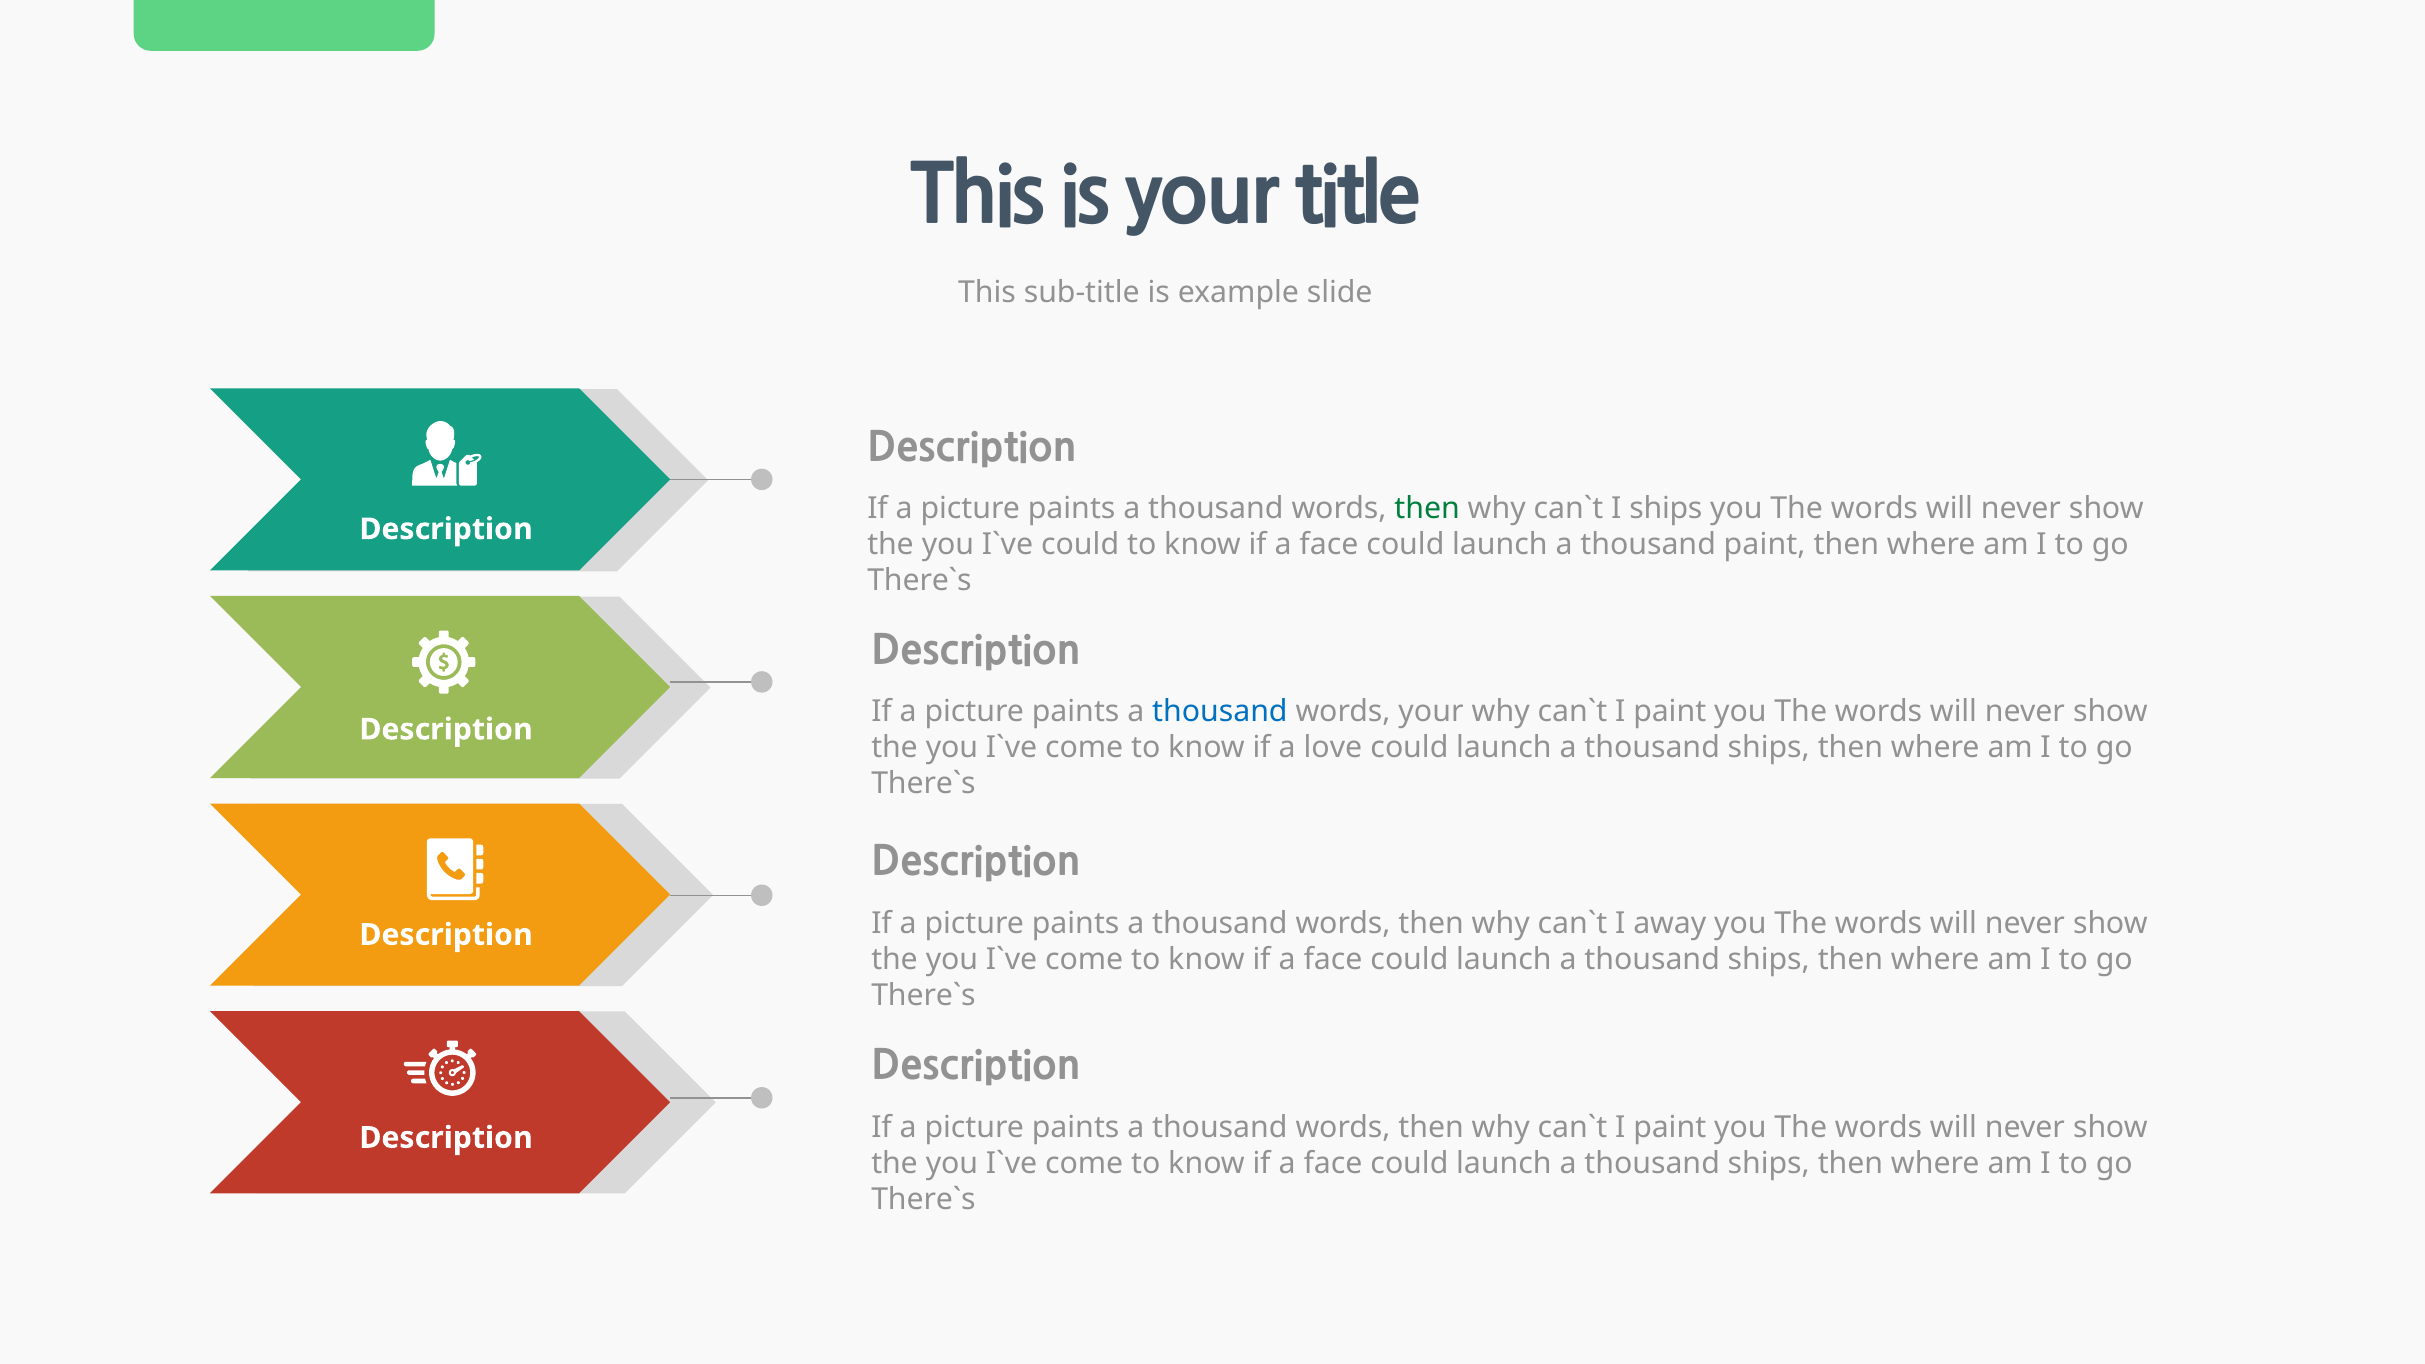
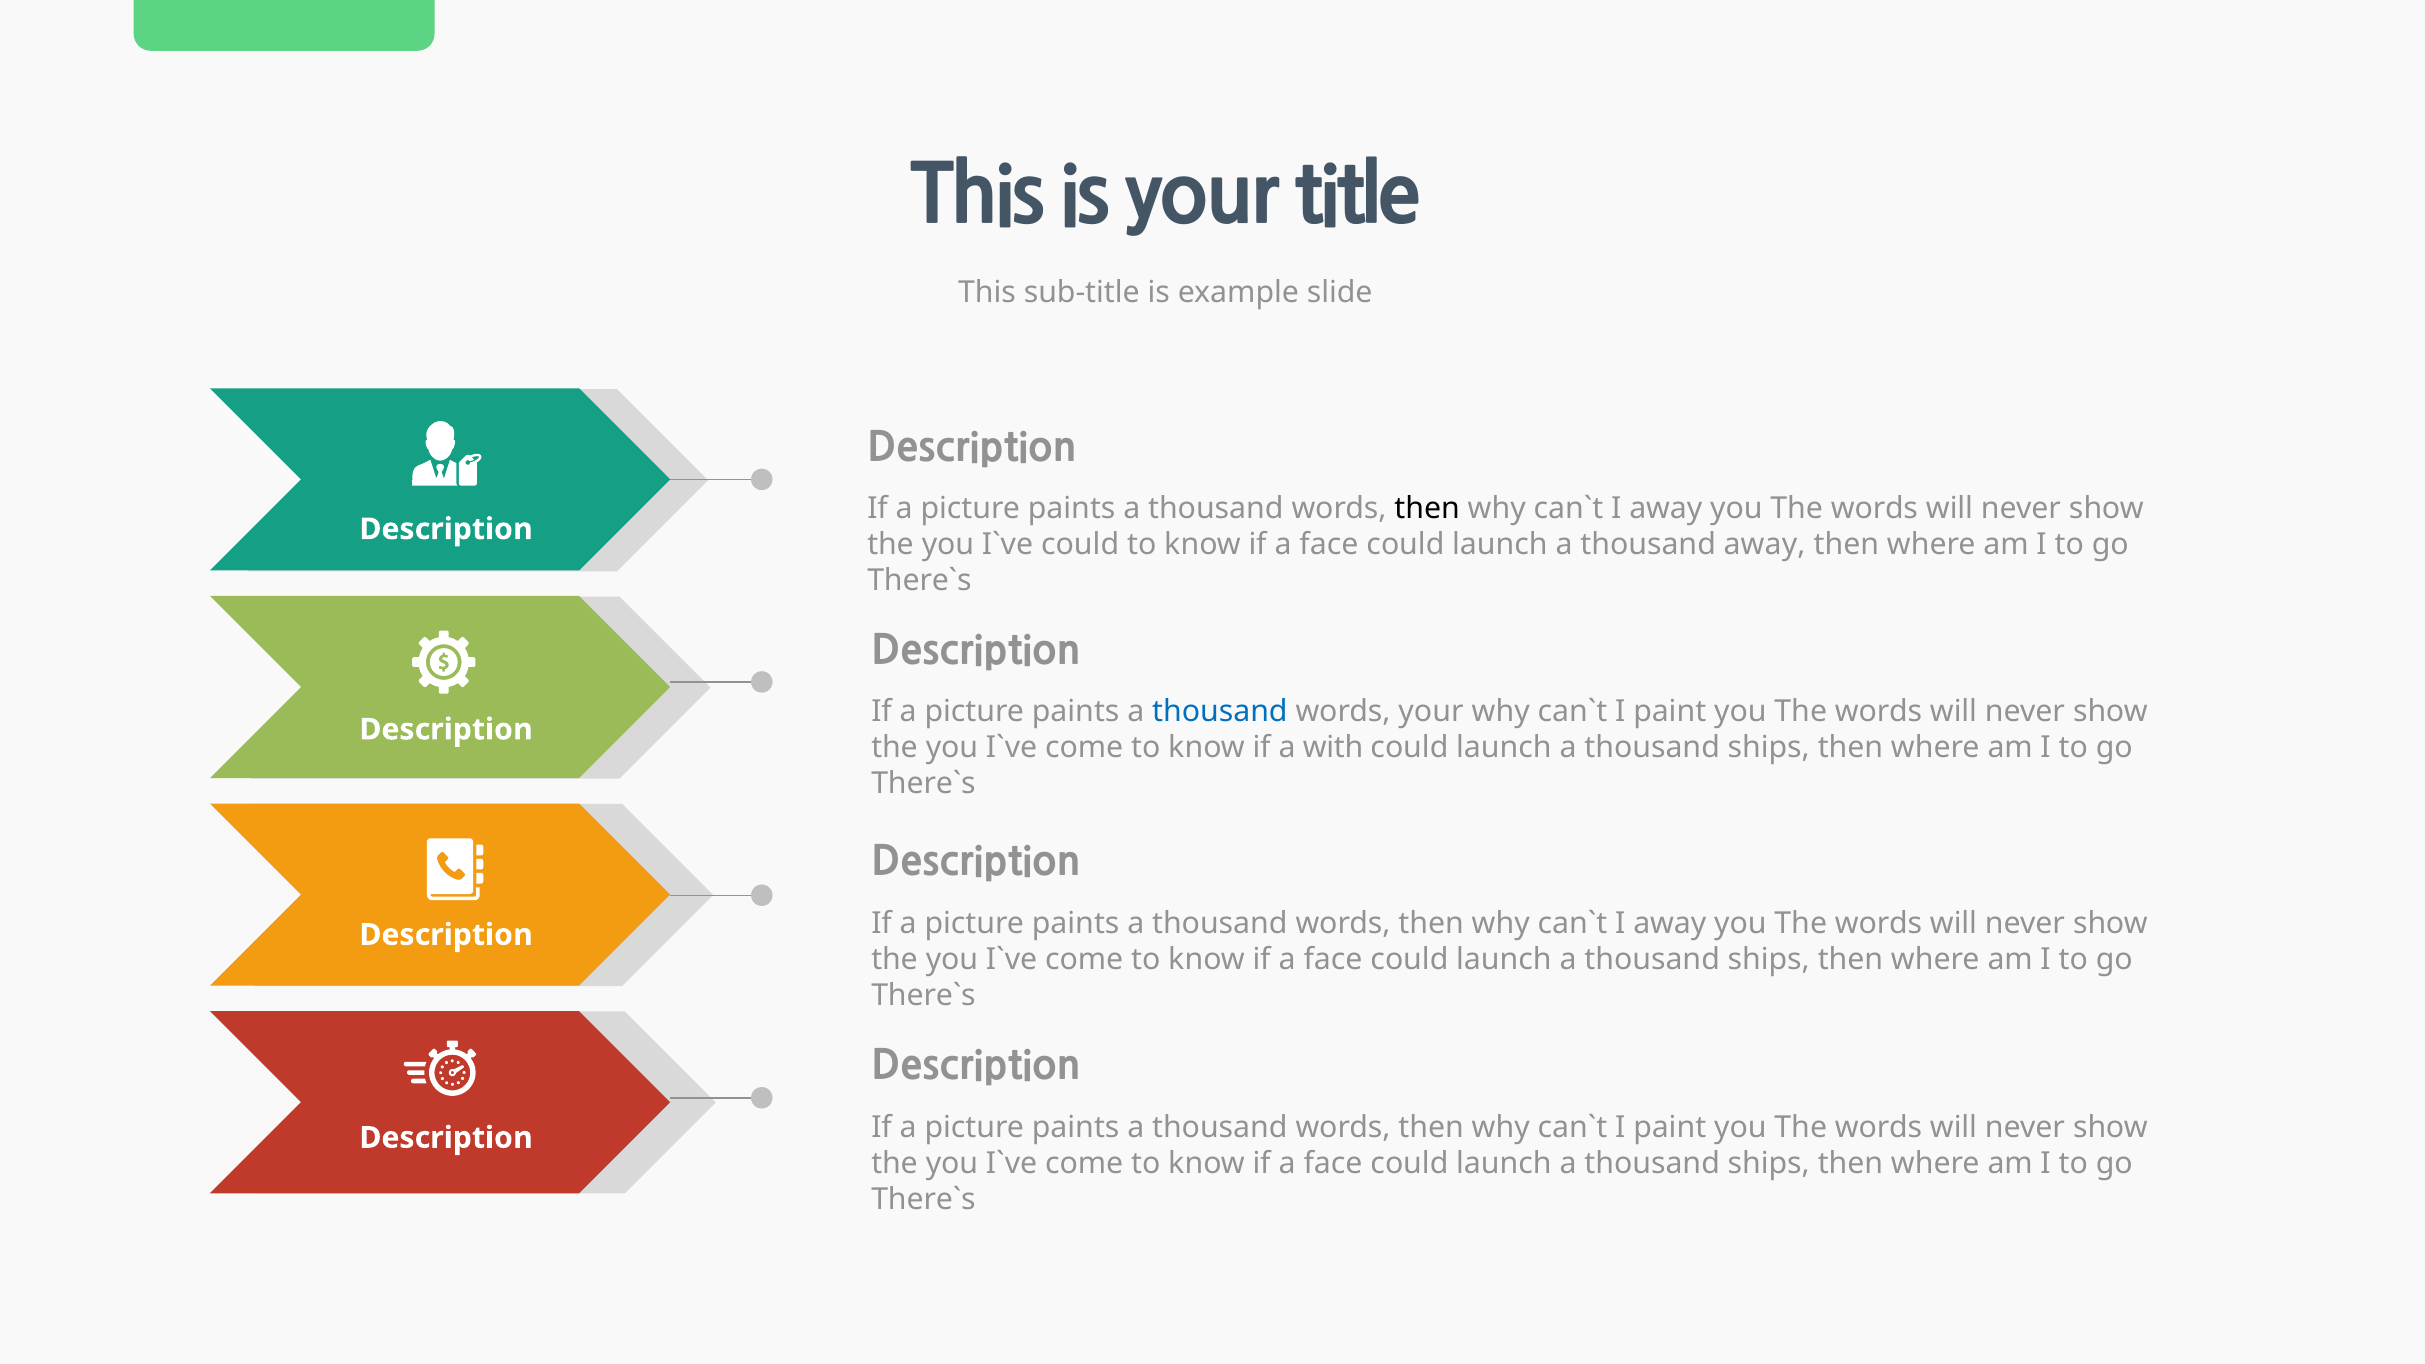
then at (1427, 508) colour: green -> black
ships at (1666, 508): ships -> away
thousand paint: paint -> away
love: love -> with
